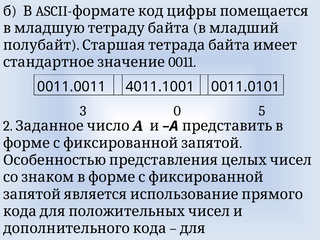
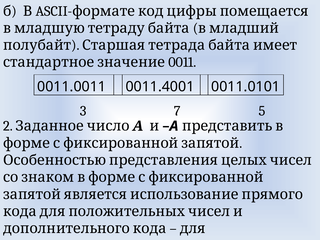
4011.1001: 4011.1001 -> 0011.4001
0: 0 -> 7
